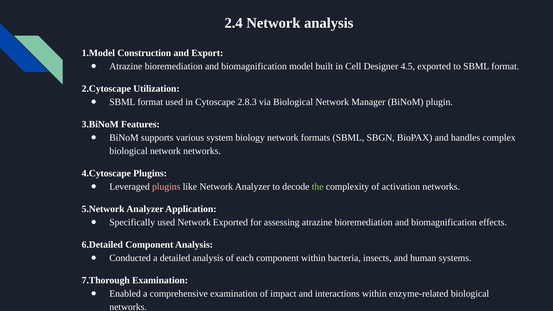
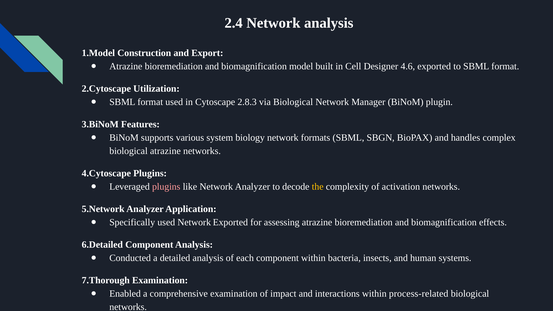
4.5: 4.5 -> 4.6
network at (165, 151): network -> atrazine
the colour: light green -> yellow
enzyme-related: enzyme-related -> process-related
